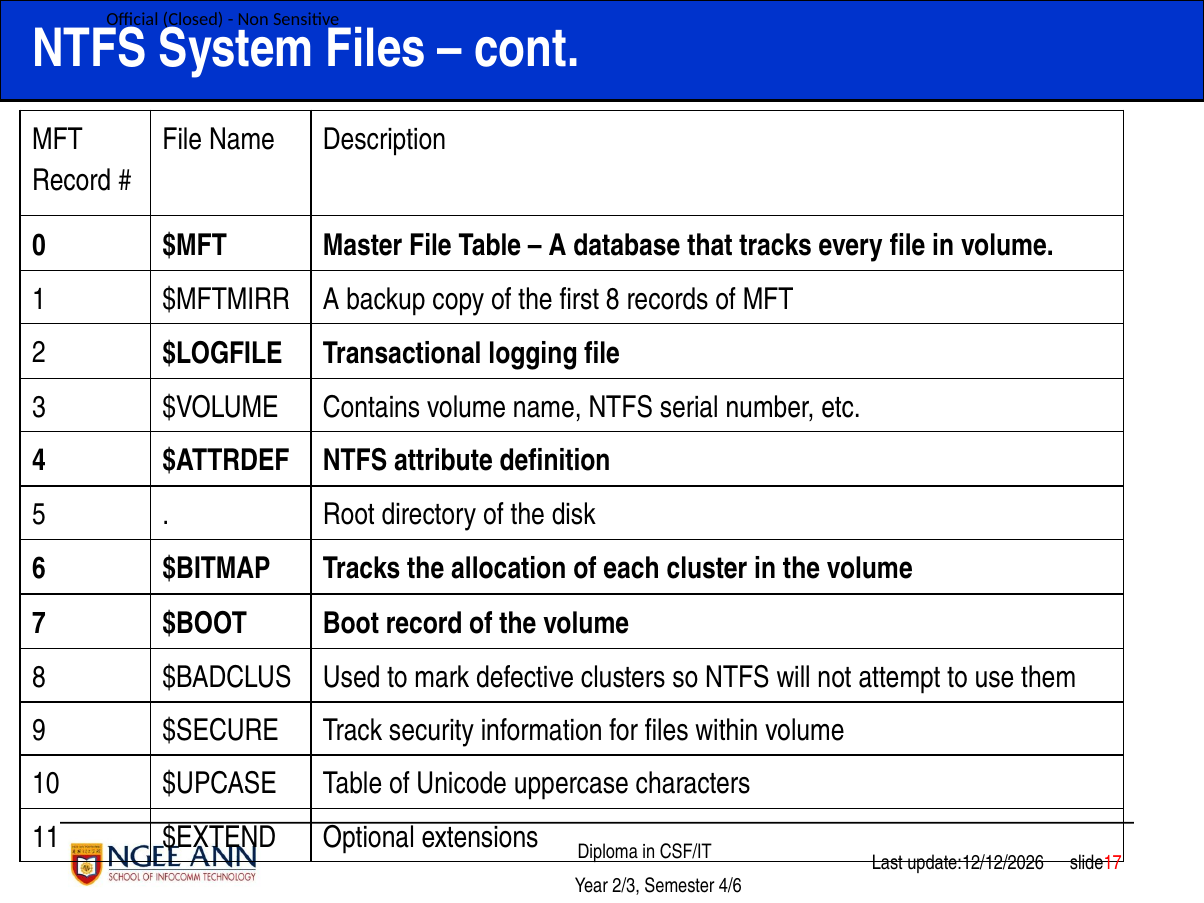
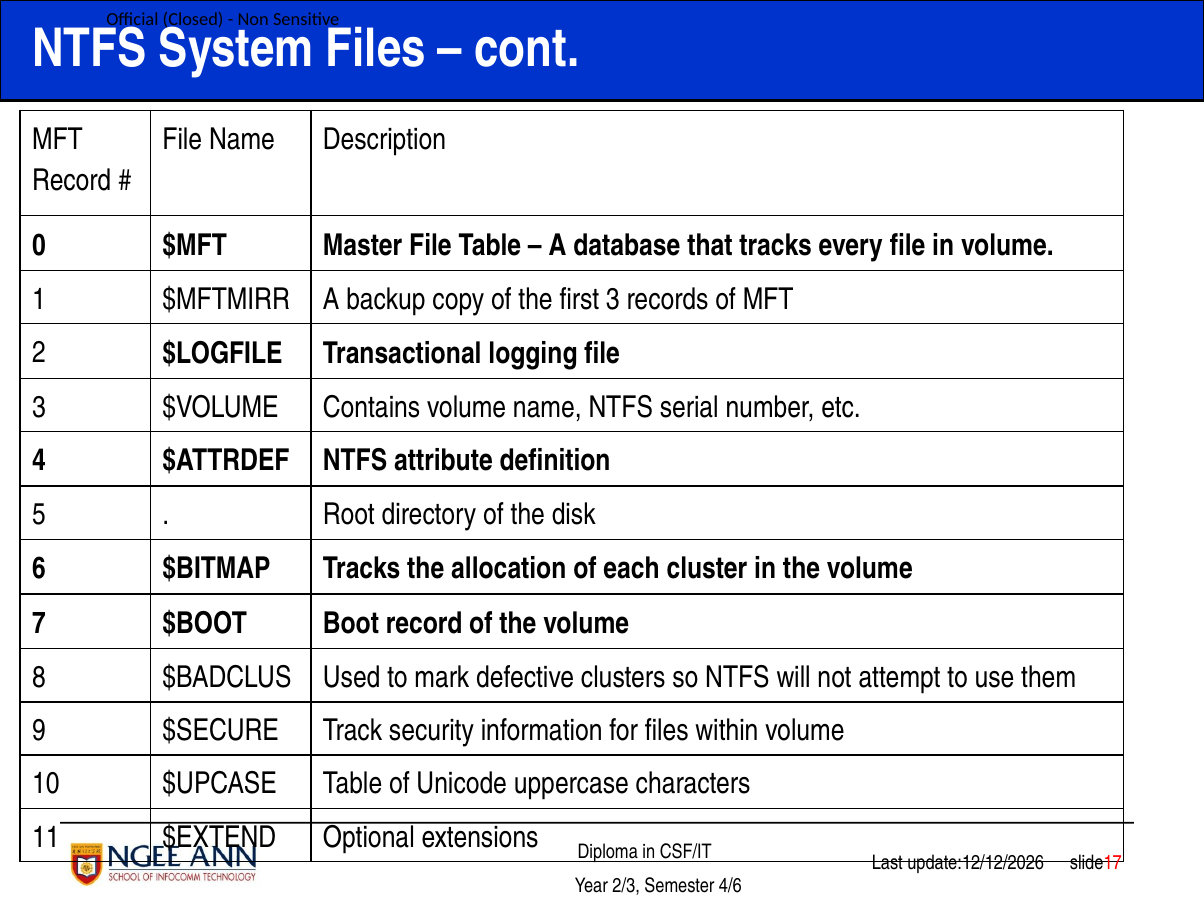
first 8: 8 -> 3
